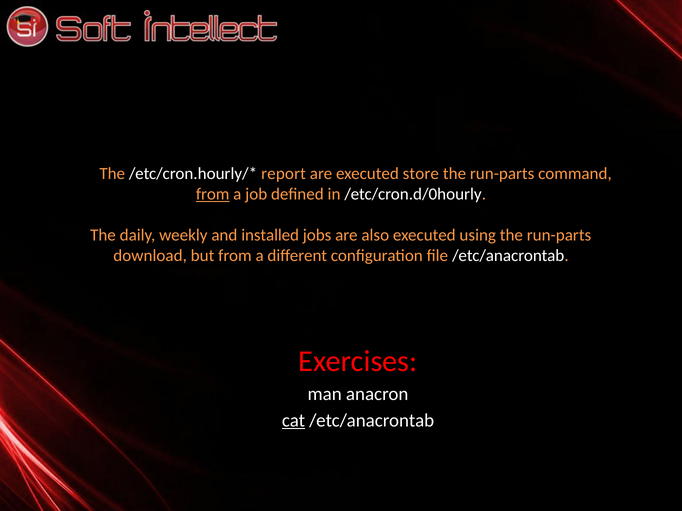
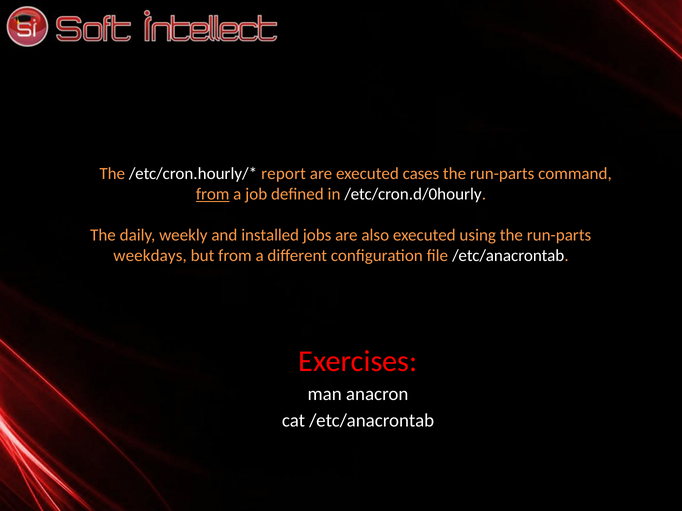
store: store -> cases
download: download -> weekdays
cat underline: present -> none
